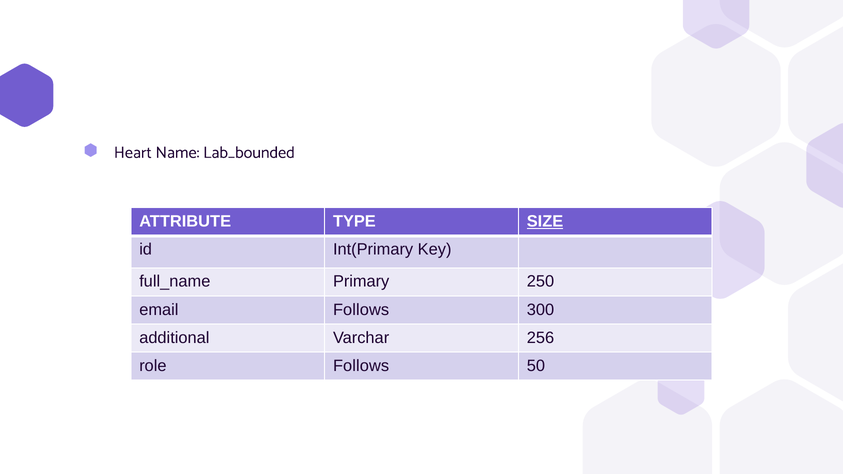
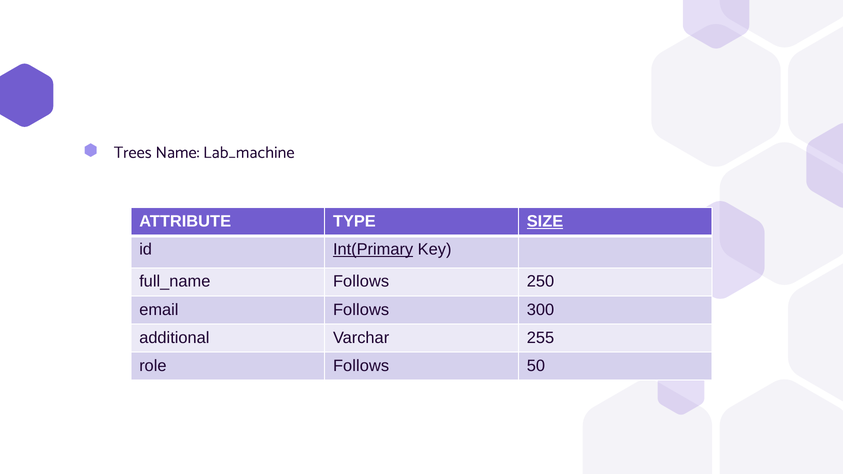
Heart: Heart -> Trees
Lab_bounded: Lab_bounded -> Lab_machine
Int(Primary underline: none -> present
Primary at (361, 282): Primary -> Follows
256: 256 -> 255
